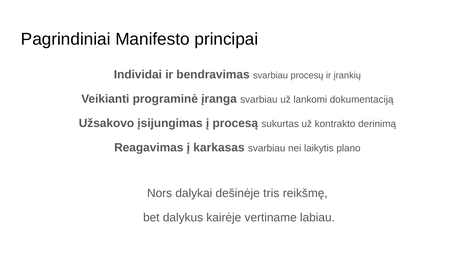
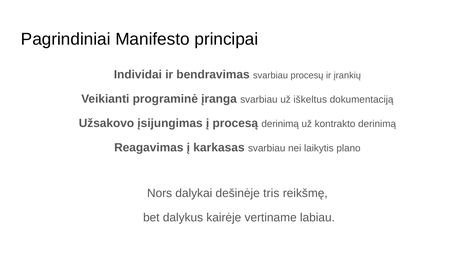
lankomi: lankomi -> iškeltus
procesą sukurtas: sukurtas -> derinimą
